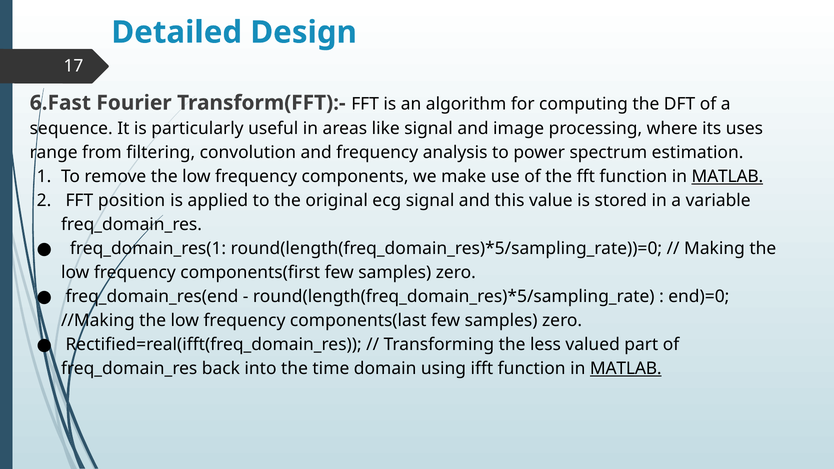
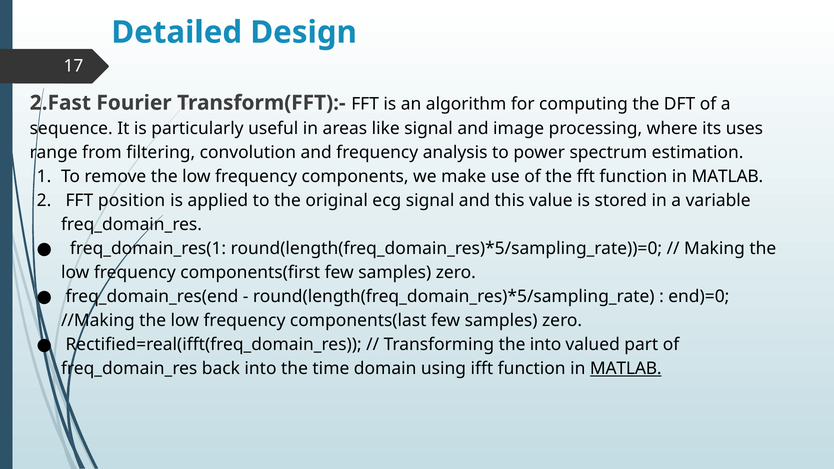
6.Fast: 6.Fast -> 2.Fast
MATLAB at (727, 177) underline: present -> none
the less: less -> into
